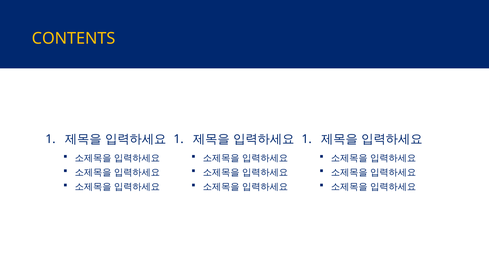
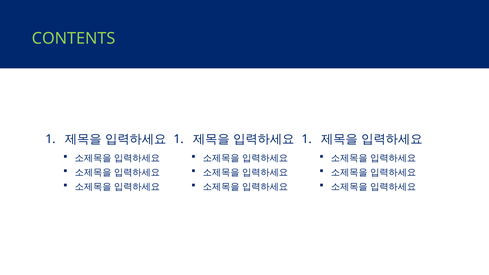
CONTENTS colour: yellow -> light green
